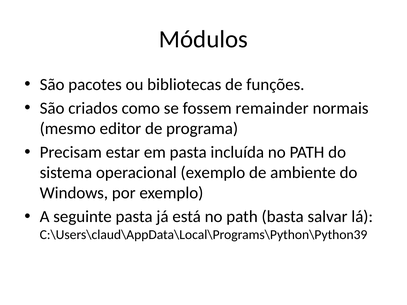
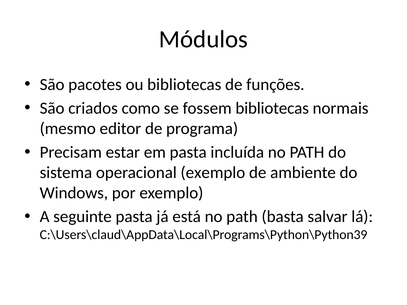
fossem remainder: remainder -> bibliotecas
